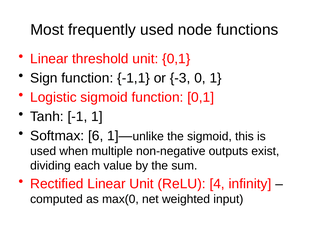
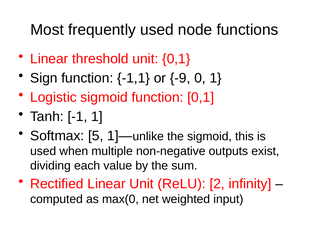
-3: -3 -> -9
6: 6 -> 5
4: 4 -> 2
